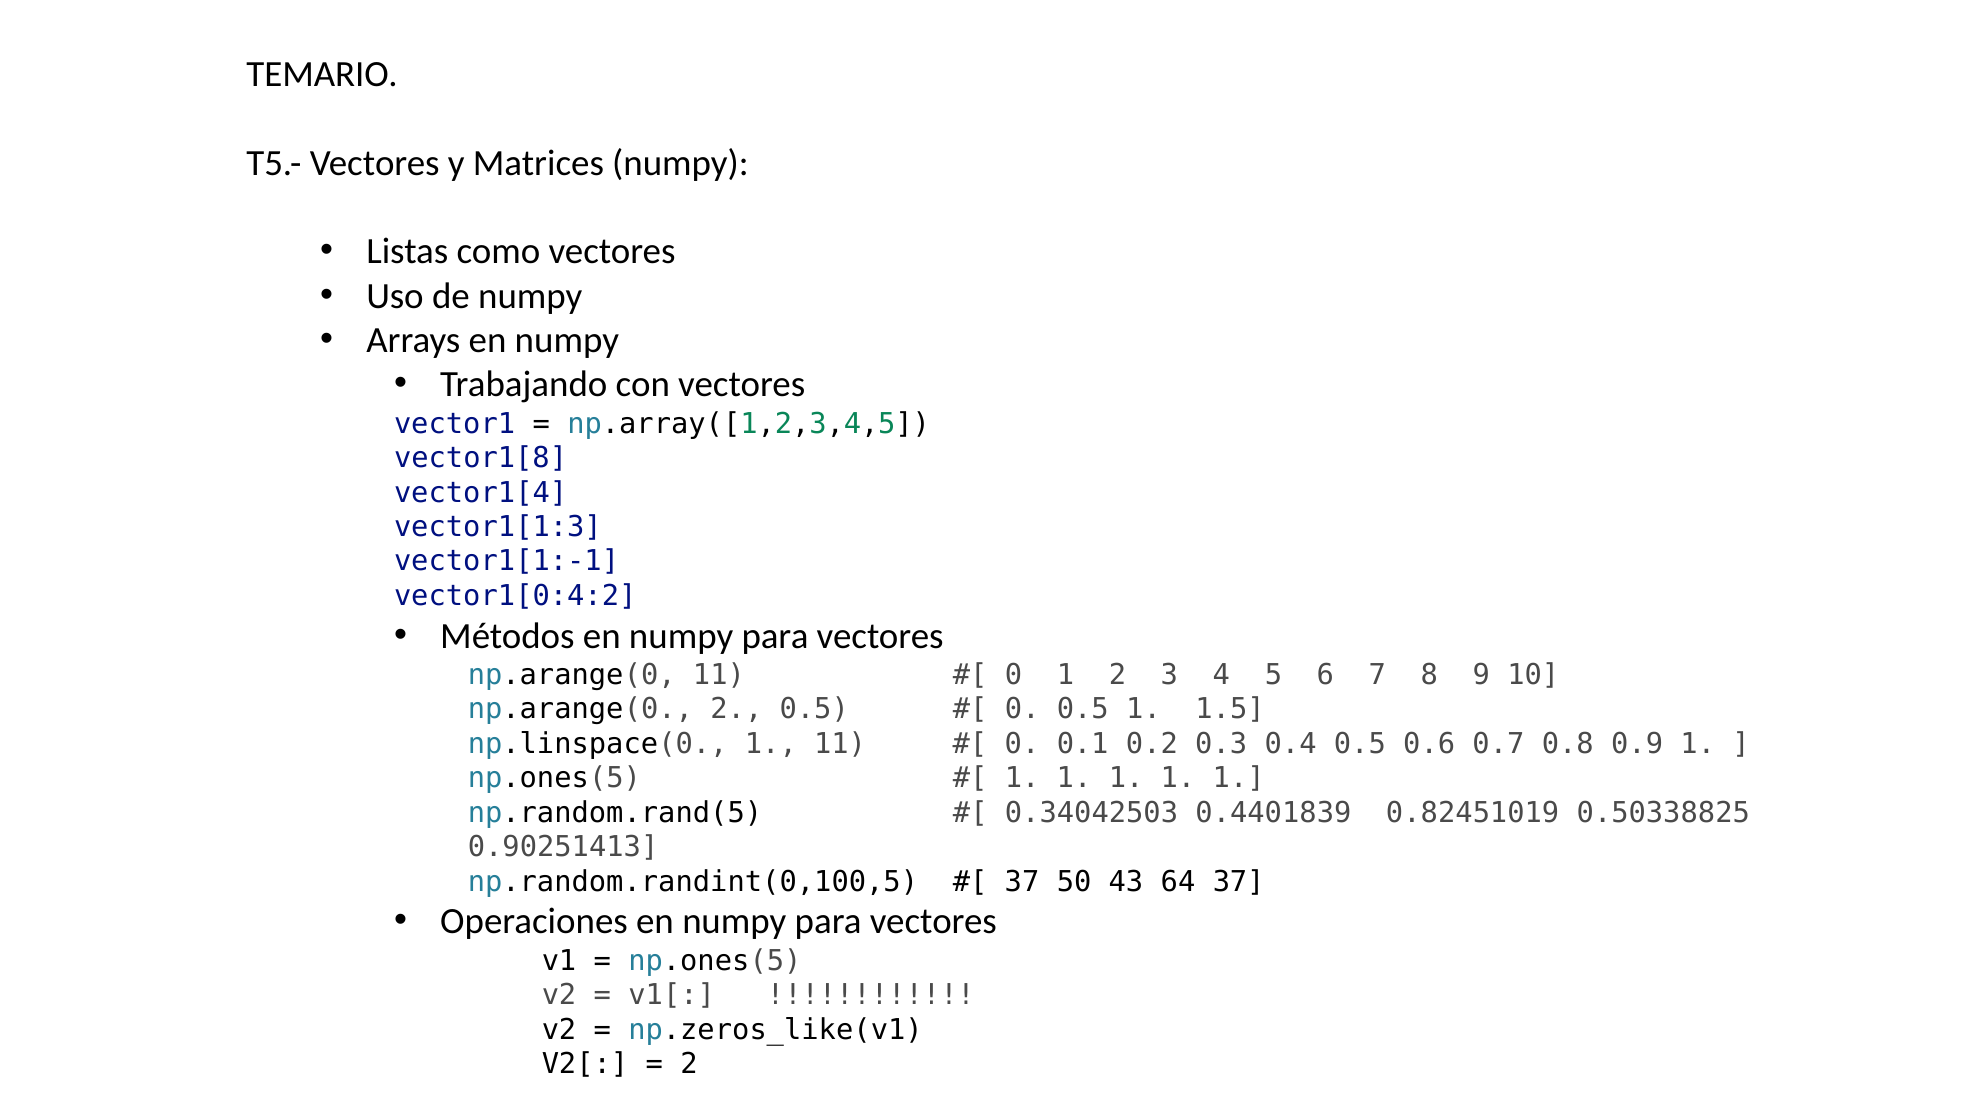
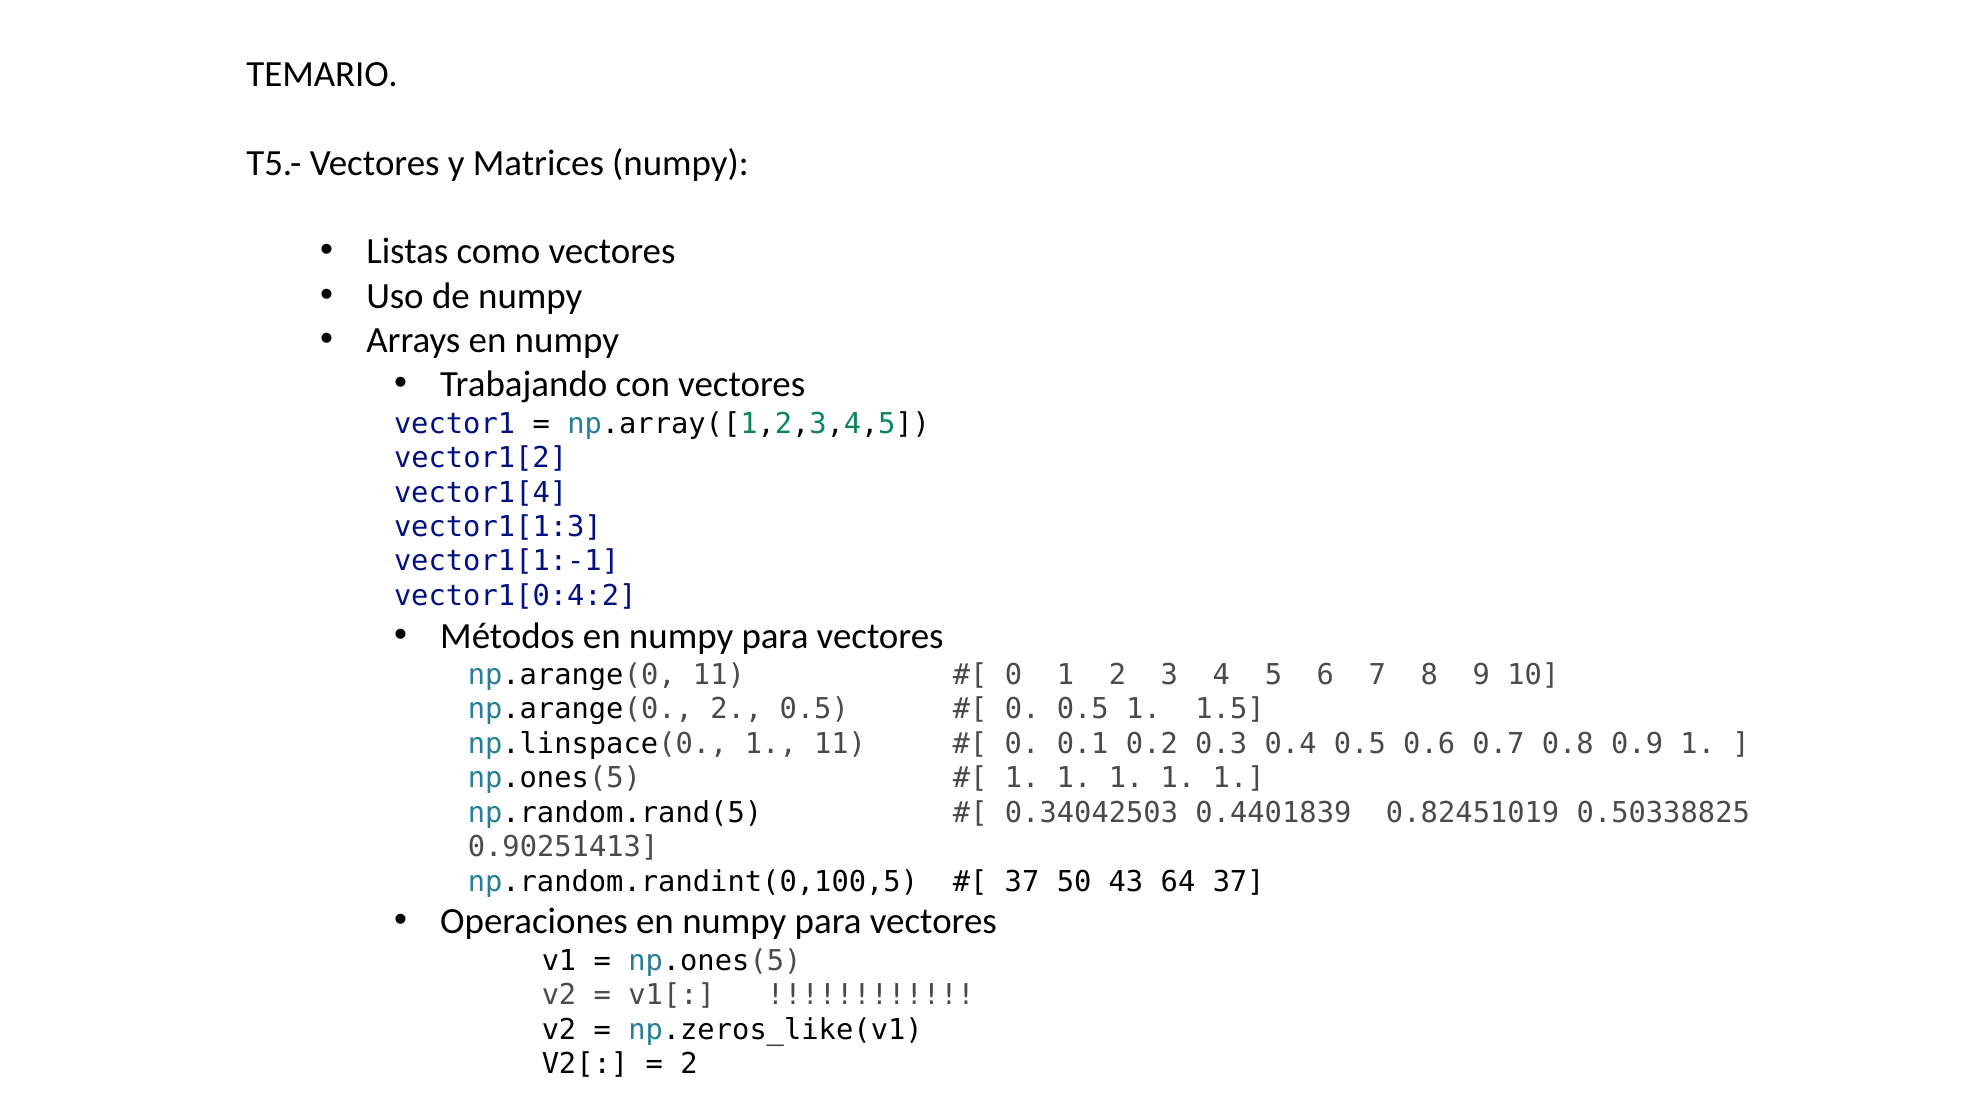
vector1[8: vector1[8 -> vector1[2
